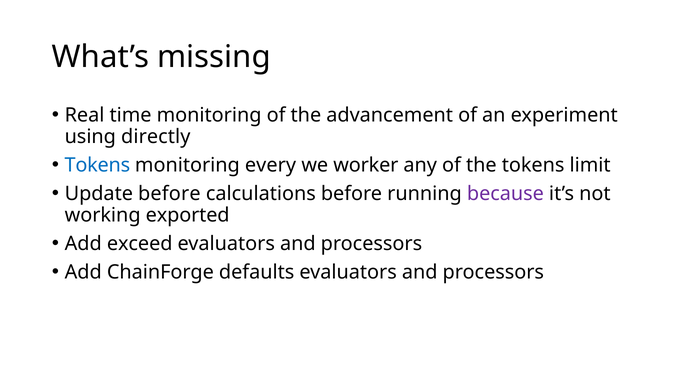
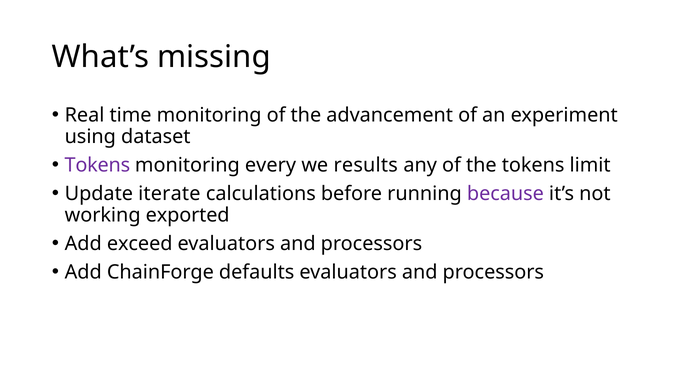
directly: directly -> dataset
Tokens at (97, 165) colour: blue -> purple
worker: worker -> results
Update before: before -> iterate
